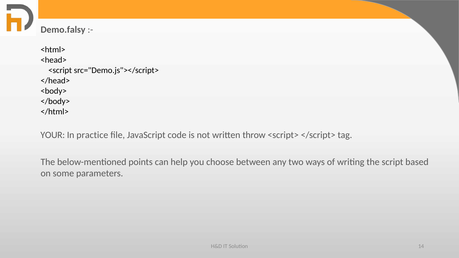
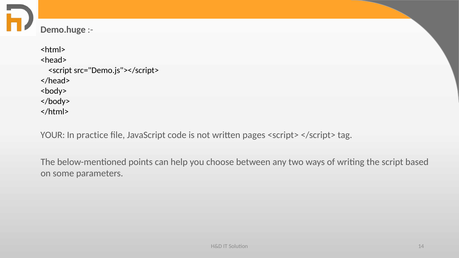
Demo.falsy: Demo.falsy -> Demo.huge
throw: throw -> pages
